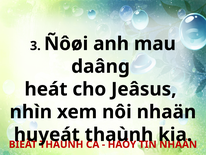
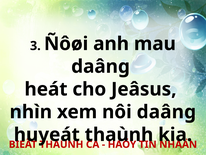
nôi nhaän: nhaän -> daâng
